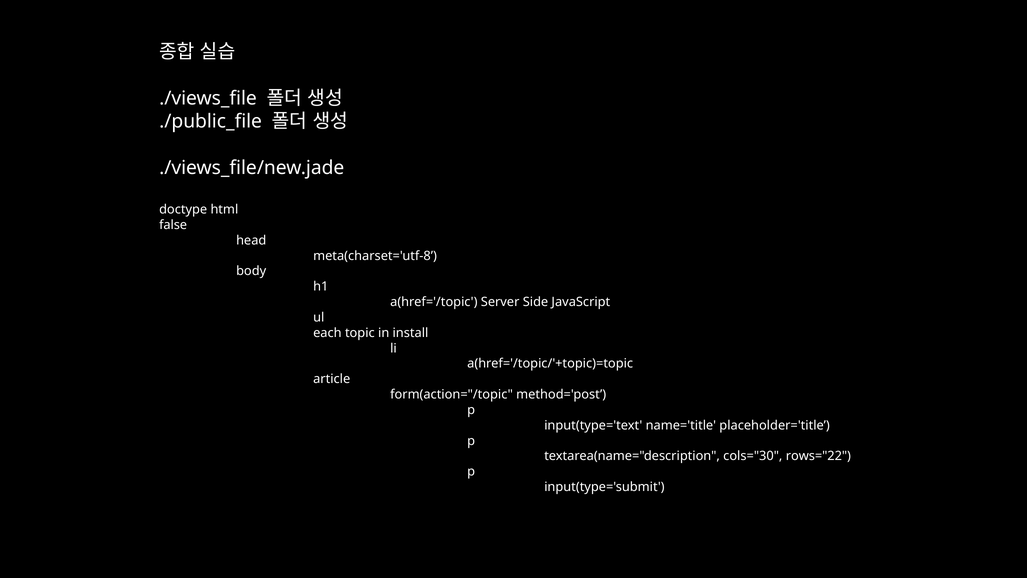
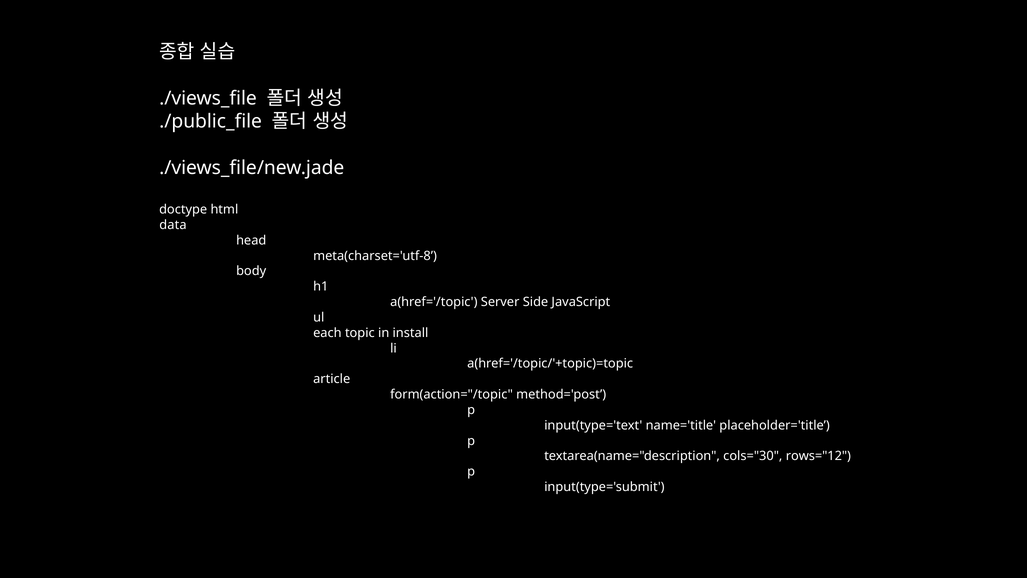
false: false -> data
rows="22: rows="22 -> rows="12
